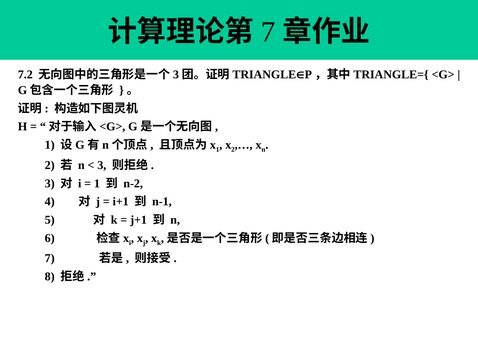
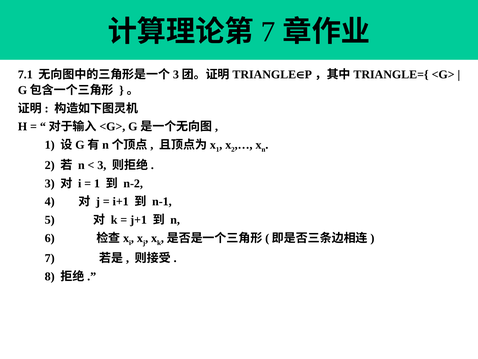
7.2: 7.2 -> 7.1
